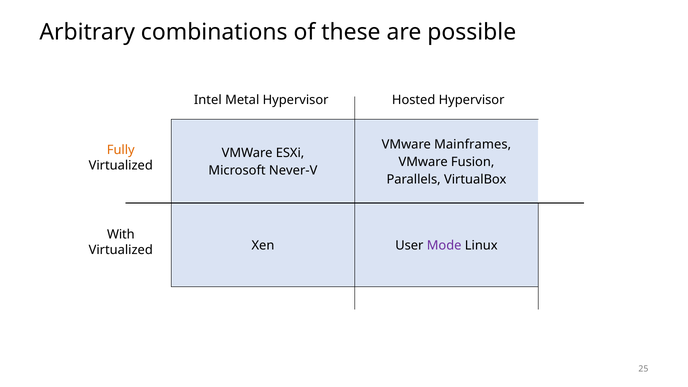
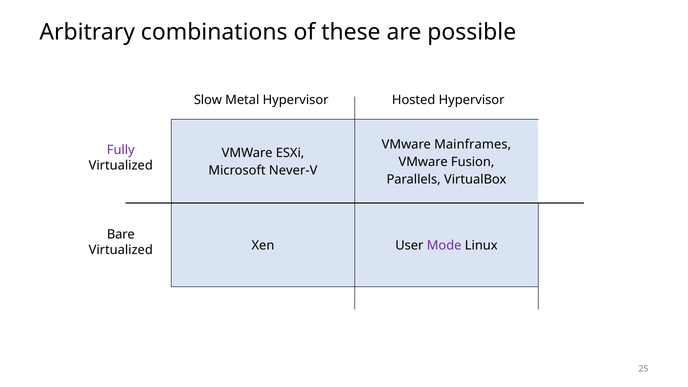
Intel: Intel -> Slow
Fully colour: orange -> purple
With: With -> Bare
